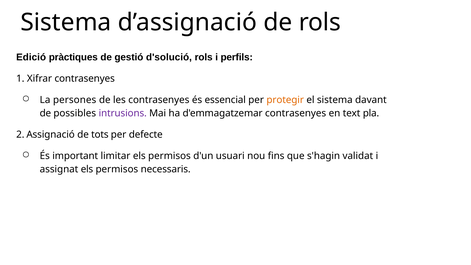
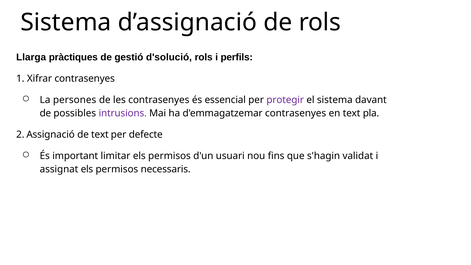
Edició: Edició -> Llarga
protegir colour: orange -> purple
de tots: tots -> text
